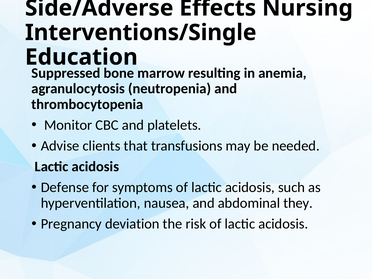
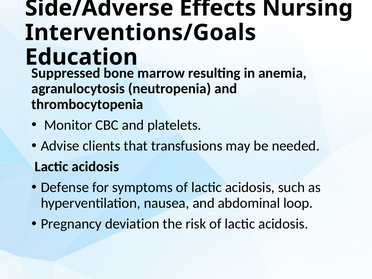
Interventions/Single: Interventions/Single -> Interventions/Goals
they: they -> loop
